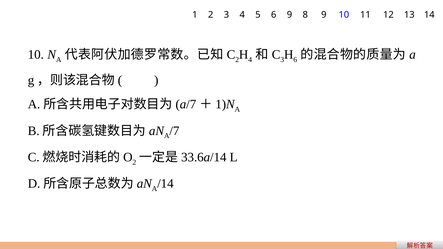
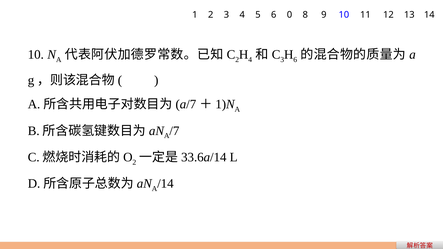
6 9: 9 -> 0
